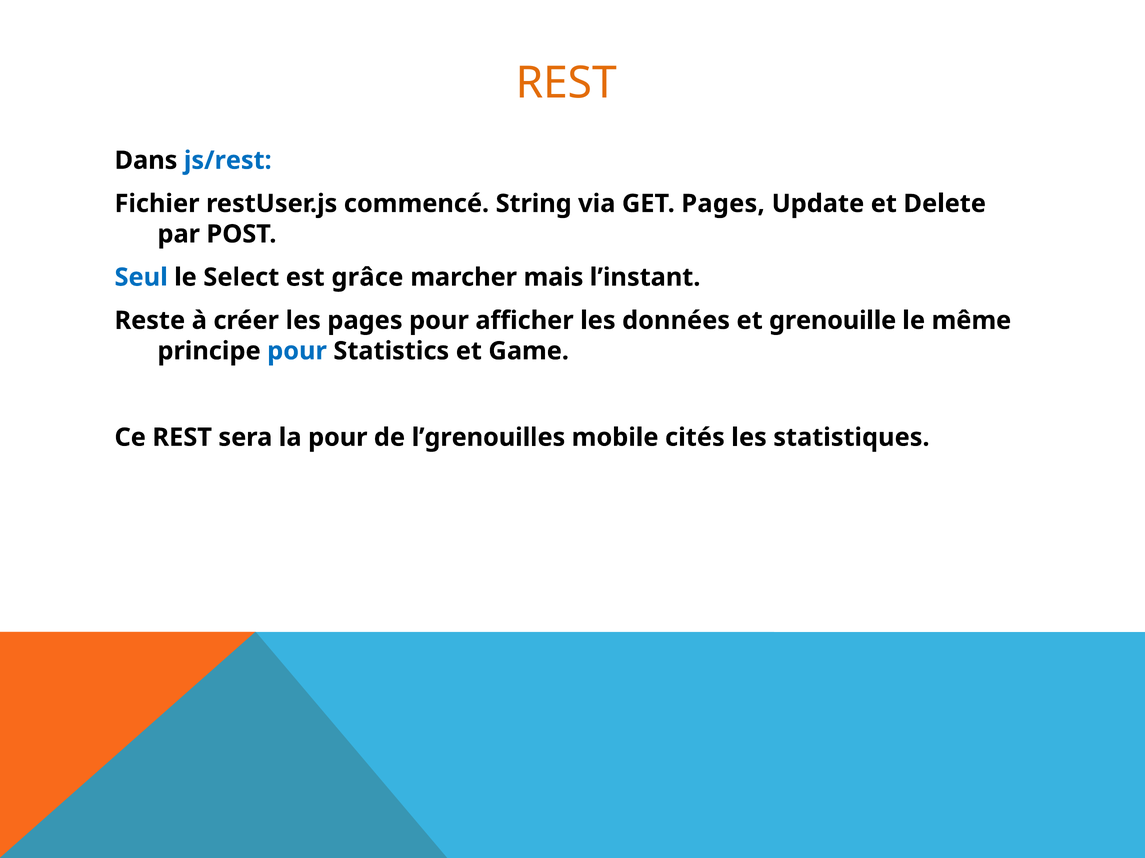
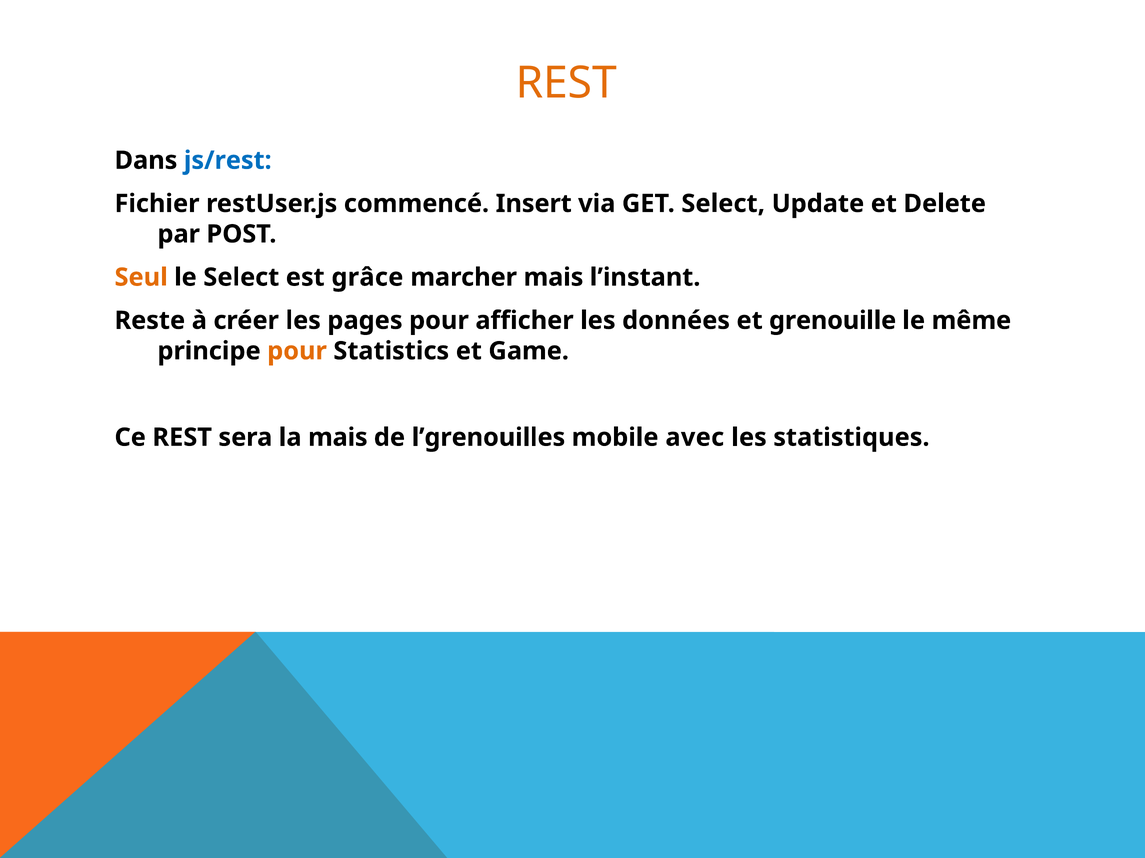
String: String -> Insert
GET Pages: Pages -> Select
Seul colour: blue -> orange
pour at (297, 351) colour: blue -> orange
la pour: pour -> mais
cités: cités -> avec
